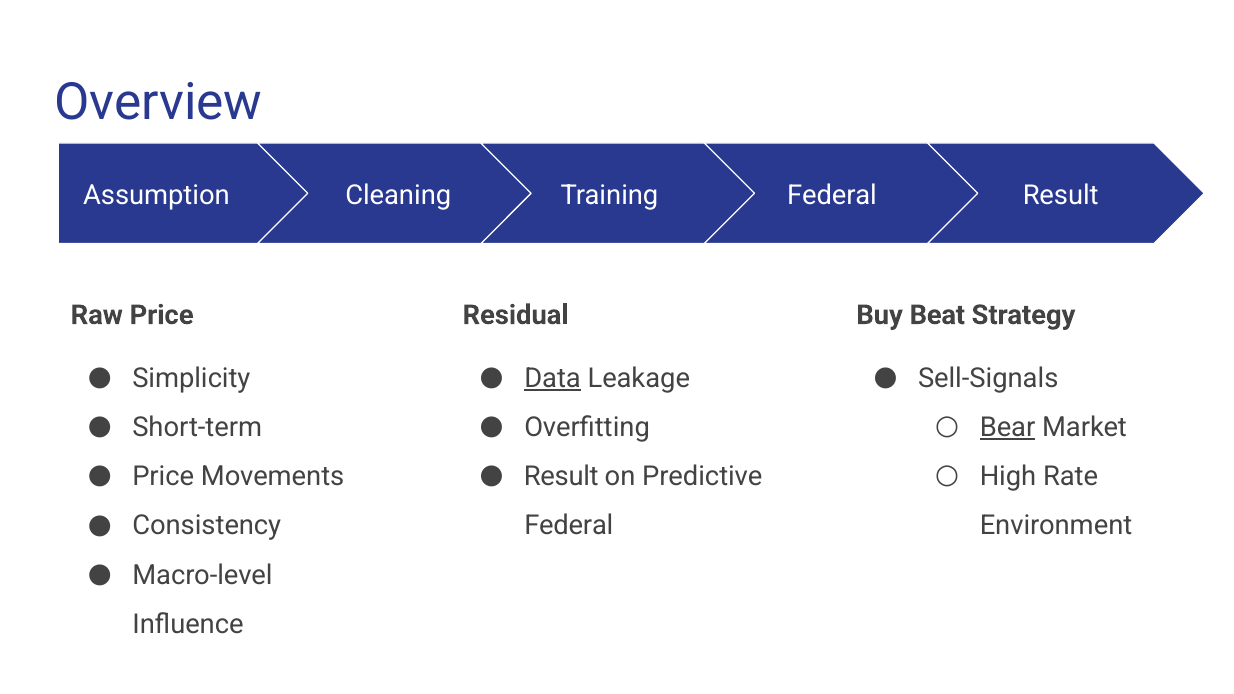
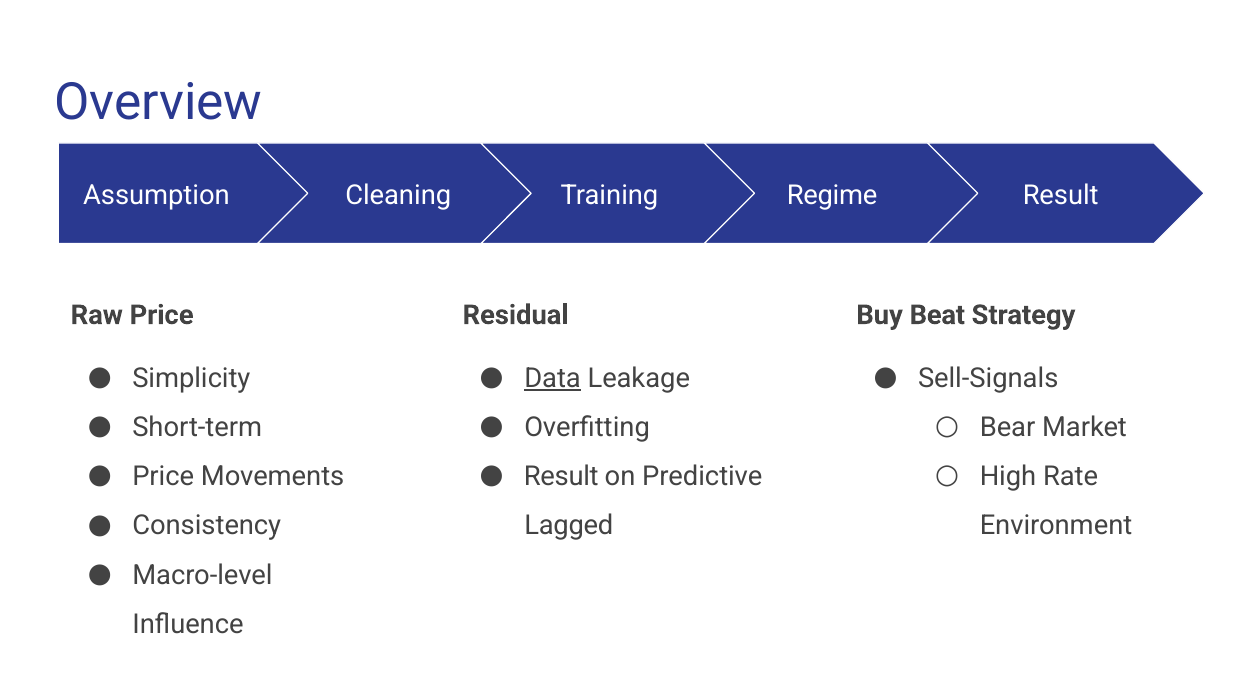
Training Federal: Federal -> Regime
Bear underline: present -> none
Federal at (569, 526): Federal -> Lagged
